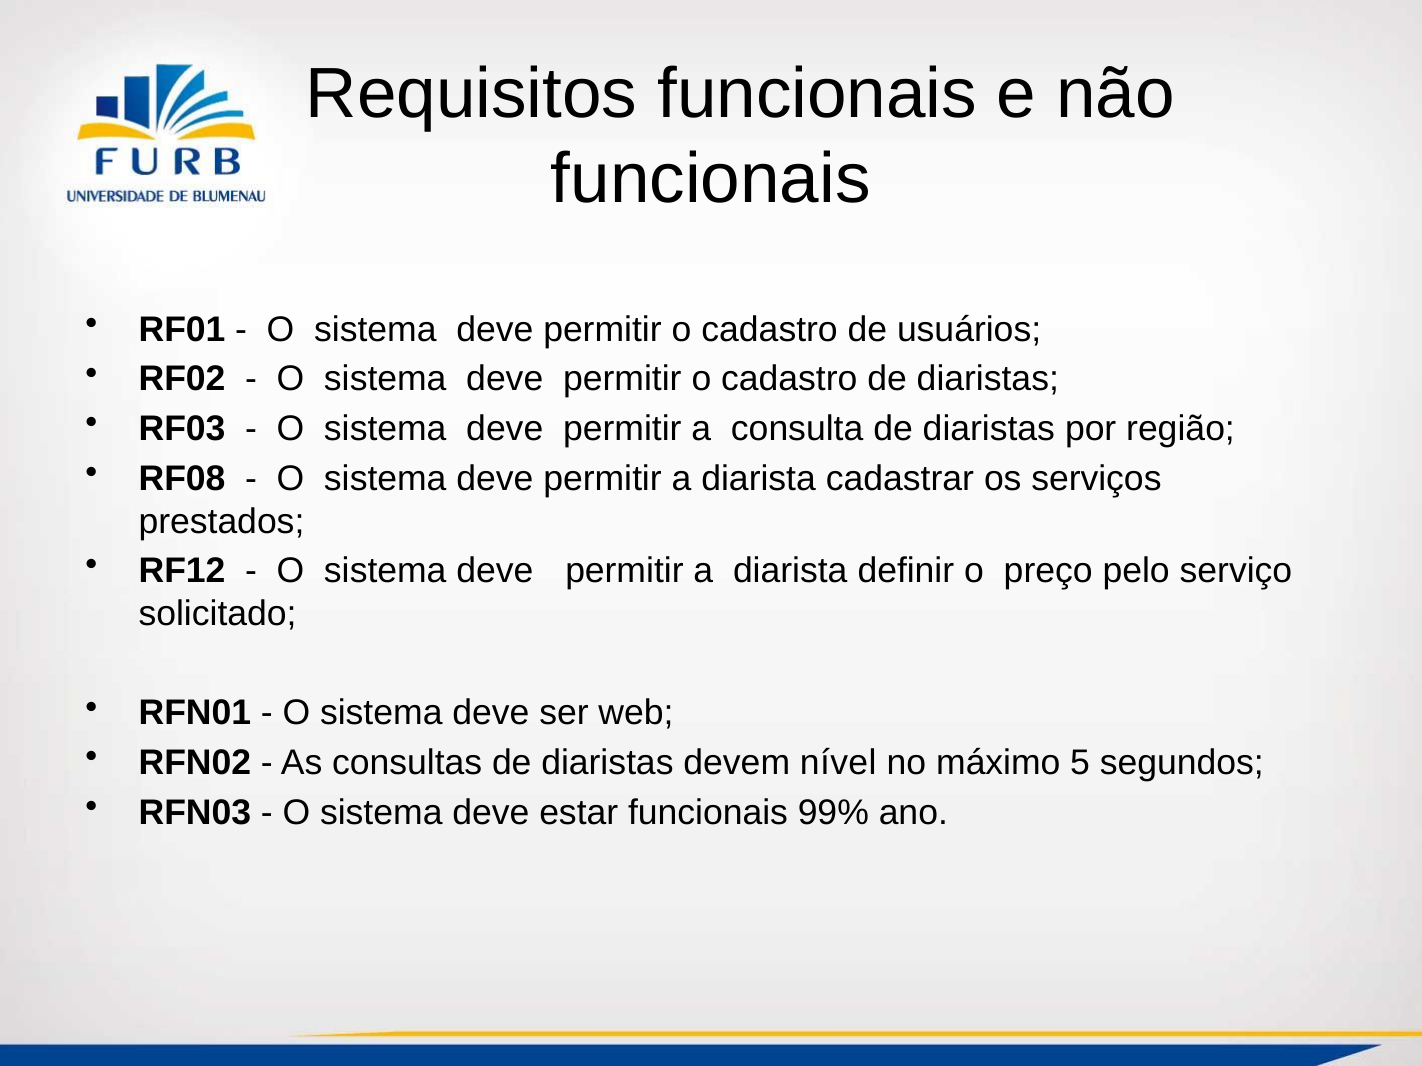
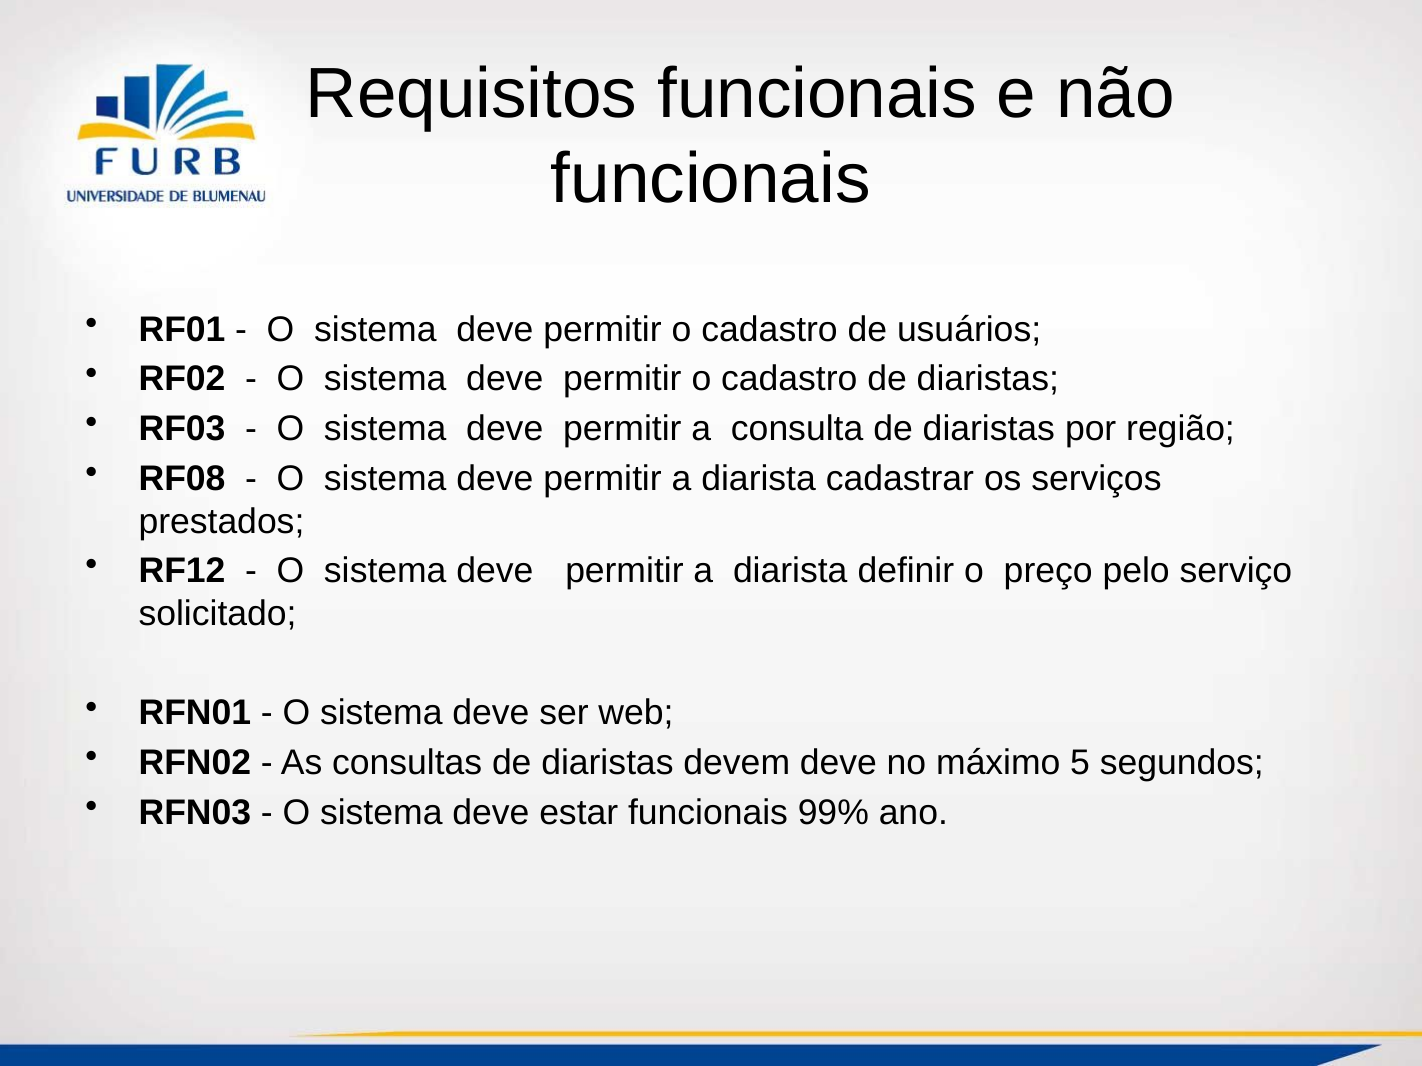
devem nível: nível -> deve
